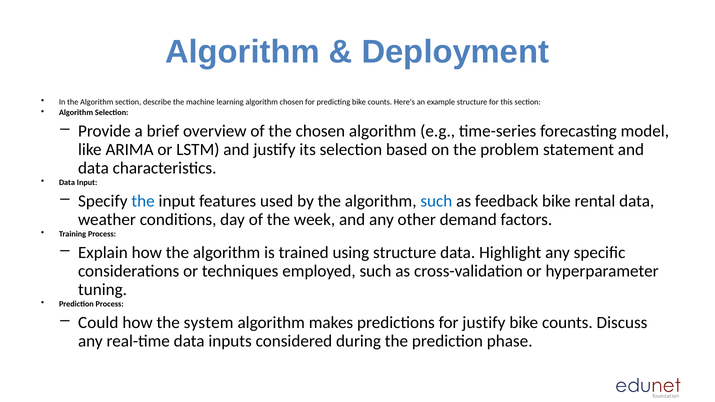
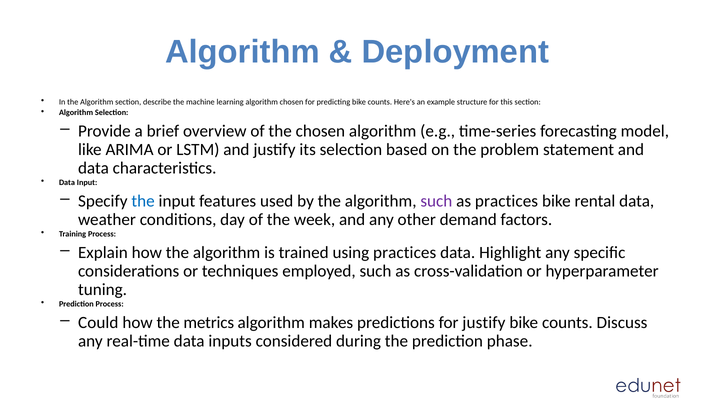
such at (436, 201) colour: blue -> purple
as feedback: feedback -> practices
using structure: structure -> practices
system: system -> metrics
